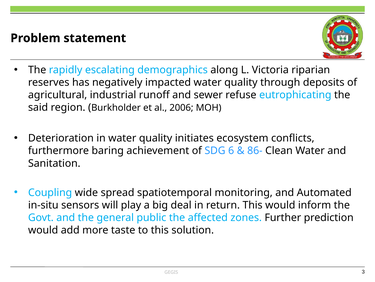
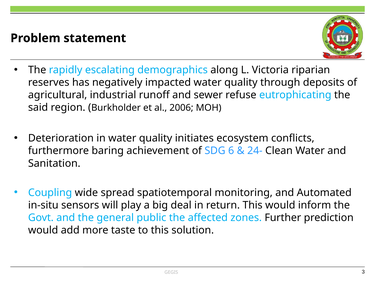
86-: 86- -> 24-
